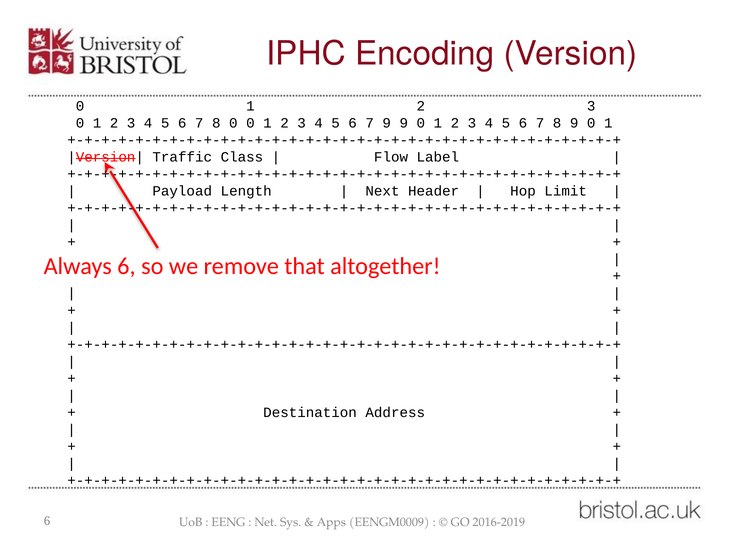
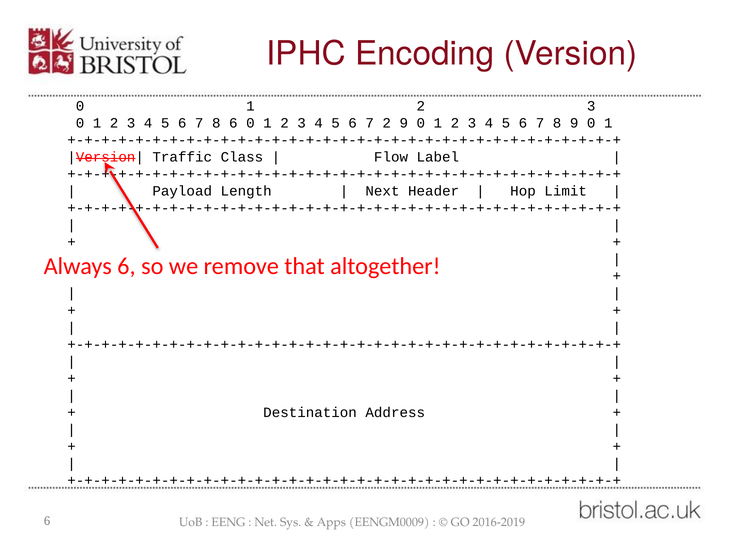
8 0: 0 -> 6
7 9: 9 -> 2
